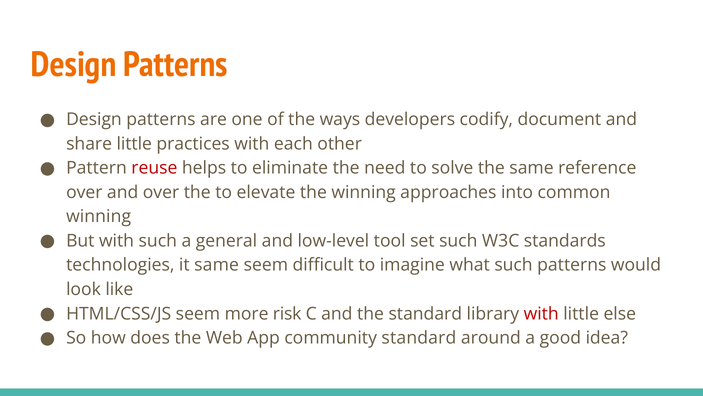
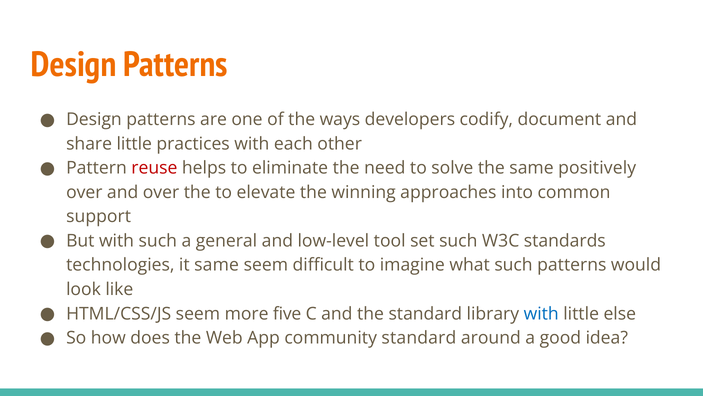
reference: reference -> positively
winning at (99, 216): winning -> support
risk: risk -> five
with at (541, 313) colour: red -> blue
